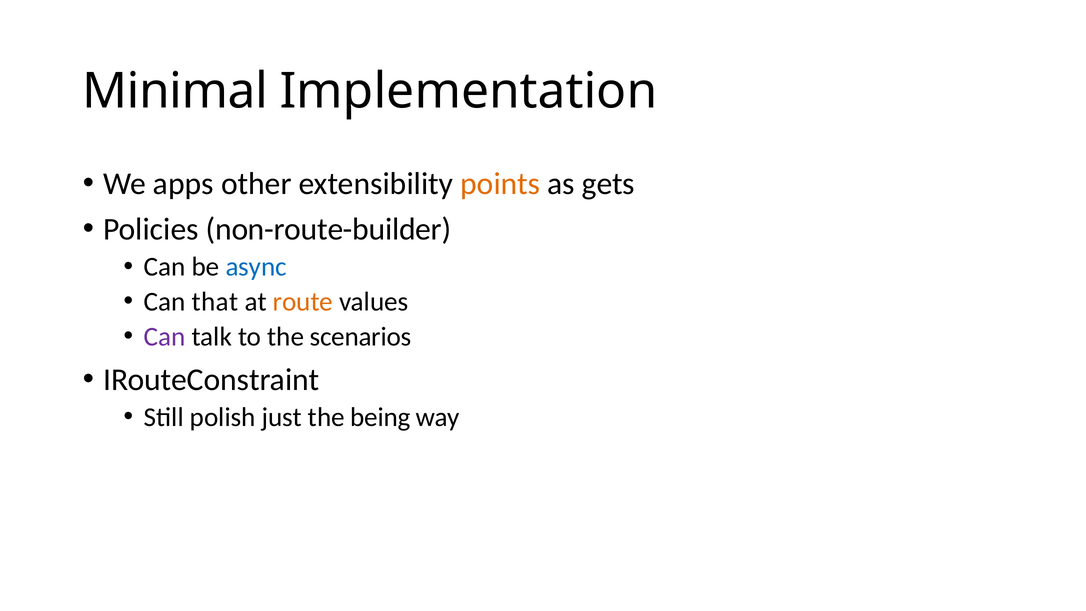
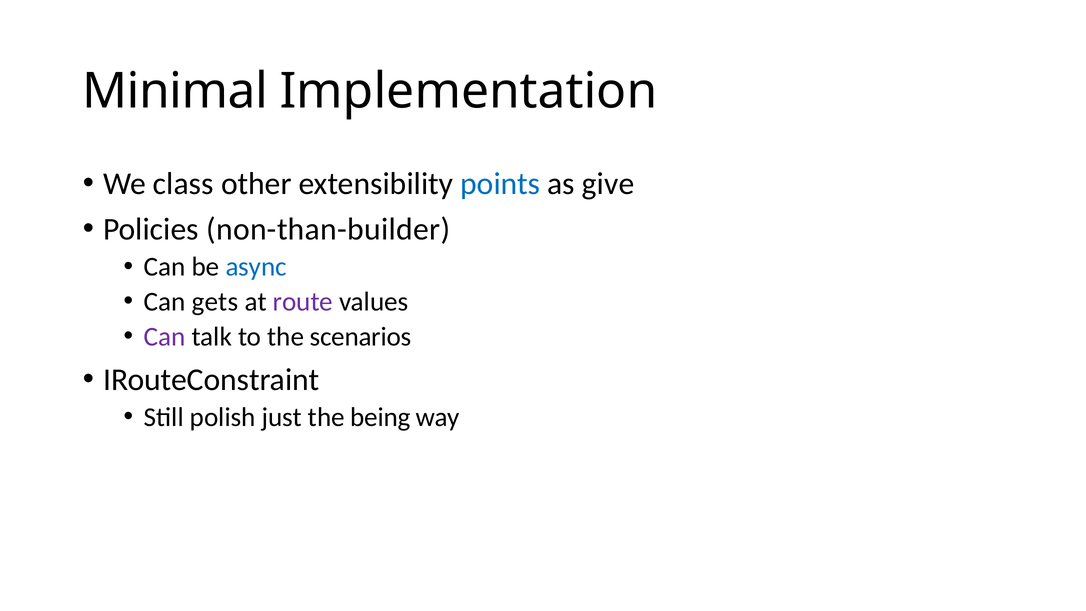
apps: apps -> class
points colour: orange -> blue
gets: gets -> give
non-route-builder: non-route-builder -> non-than-builder
that: that -> gets
route colour: orange -> purple
